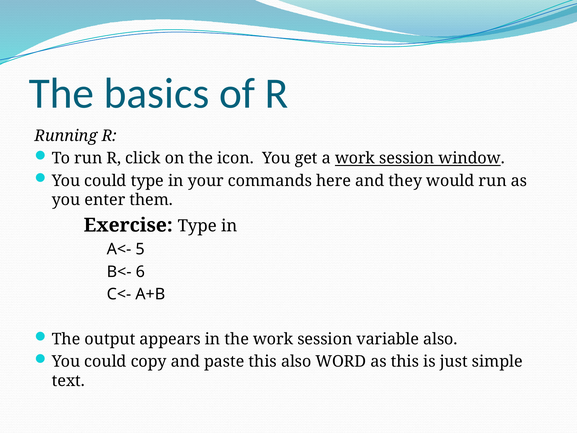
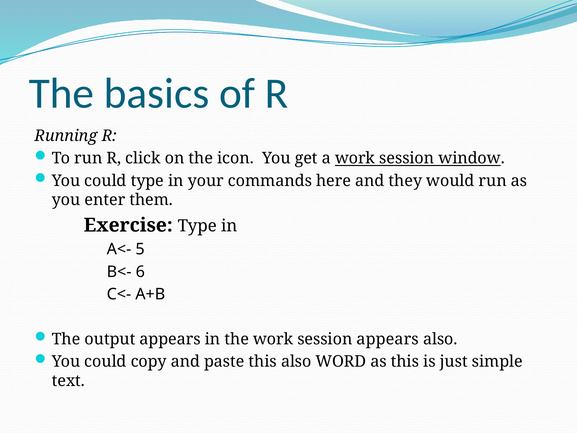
session variable: variable -> appears
